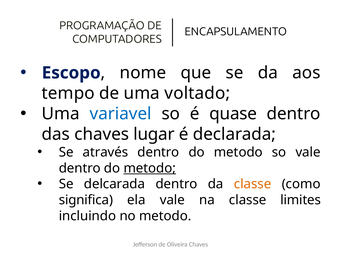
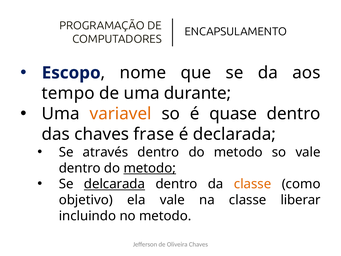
voltado: voltado -> durante
variavel colour: blue -> orange
lugar: lugar -> frase
delcarada underline: none -> present
significa: significa -> objetivo
limites: limites -> liberar
